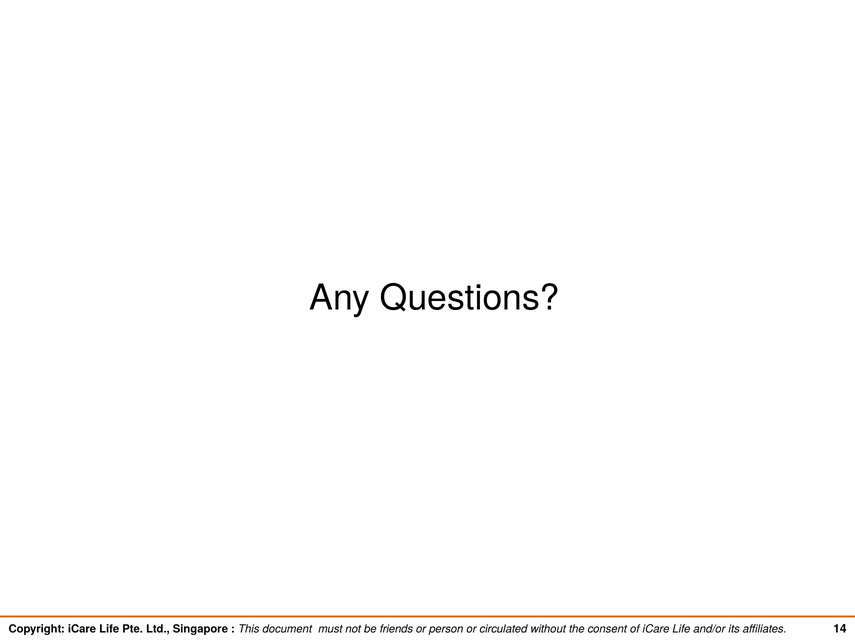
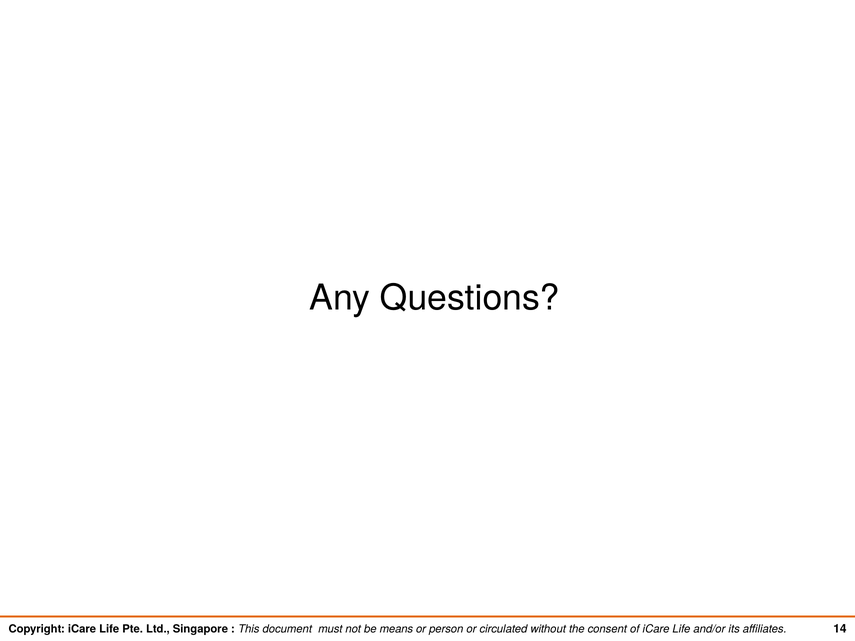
friends: friends -> means
